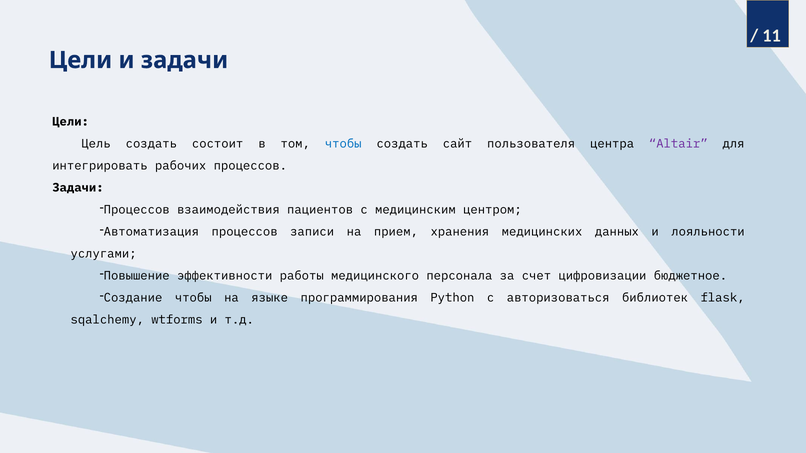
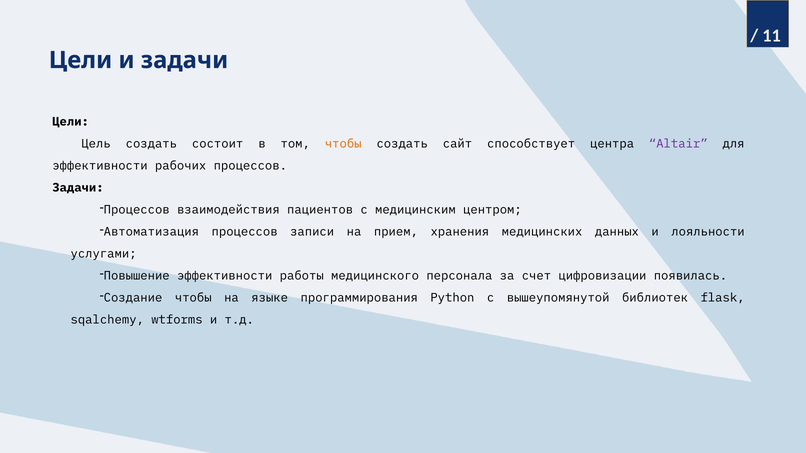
чтобы at (343, 144) colour: blue -> orange
пользователя: пользователя -> способствует
интегрировать at (100, 166): интегрировать -> эффективности
бюджетное: бюджетное -> появилась
авторизоваться: авторизоваться -> вышеупомянутой
